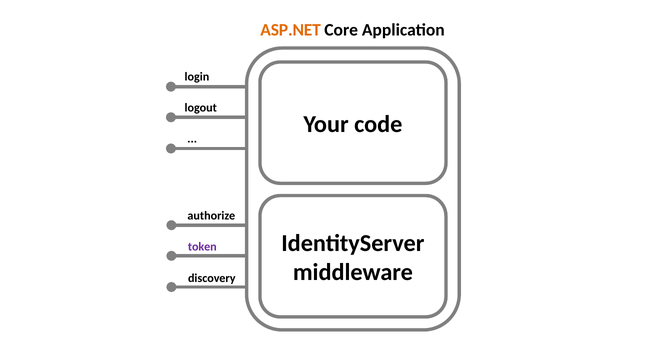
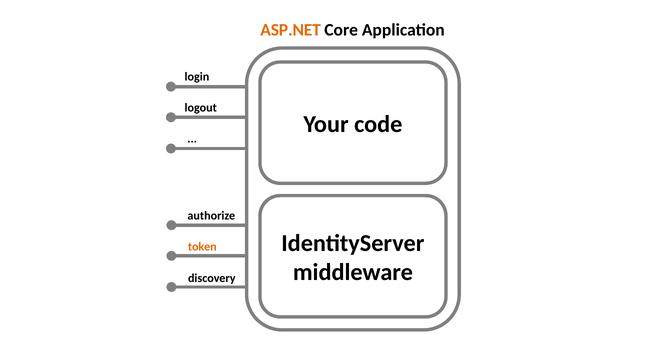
token colour: purple -> orange
